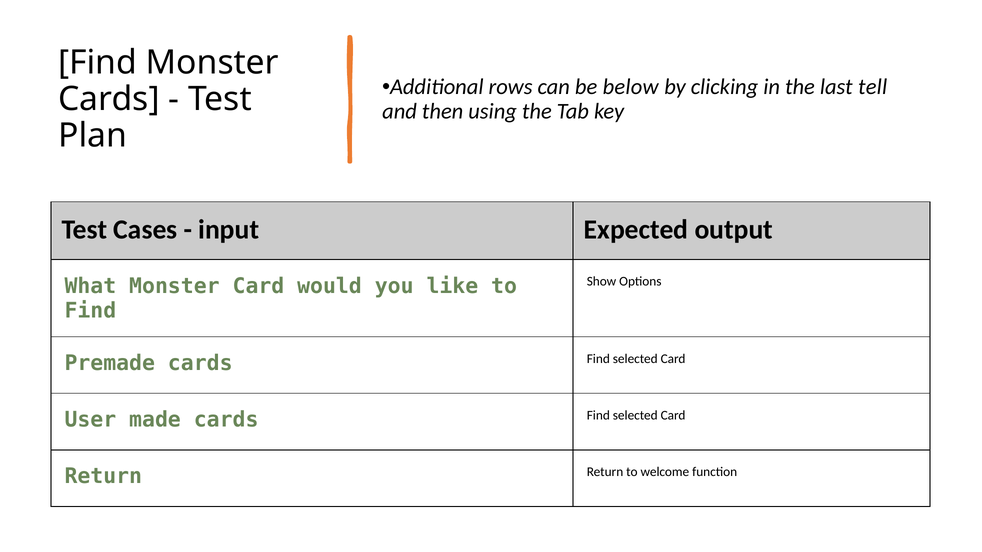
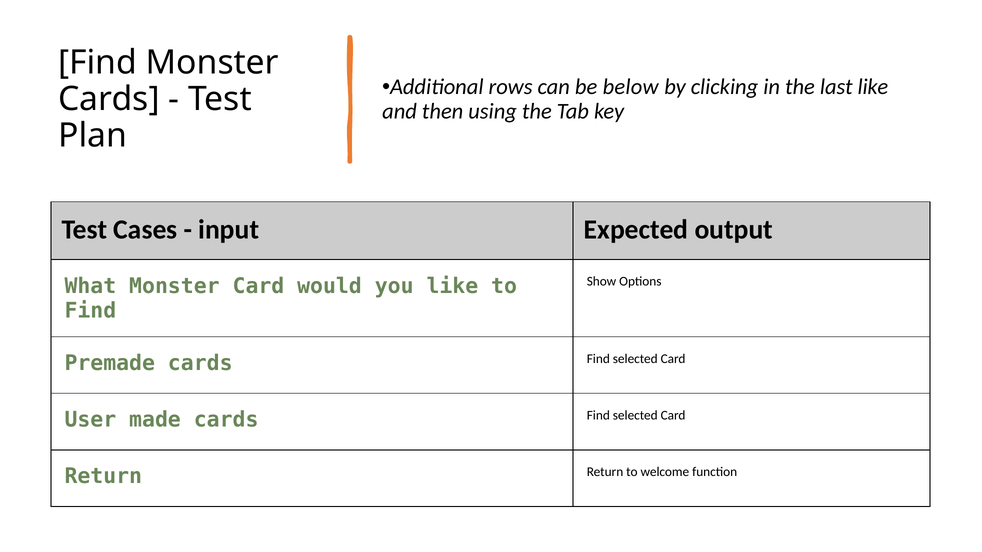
last tell: tell -> like
